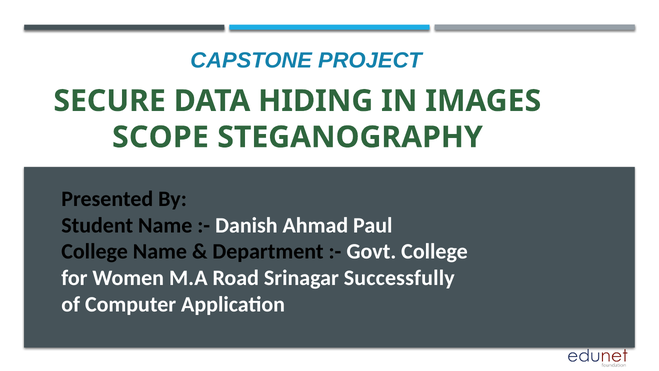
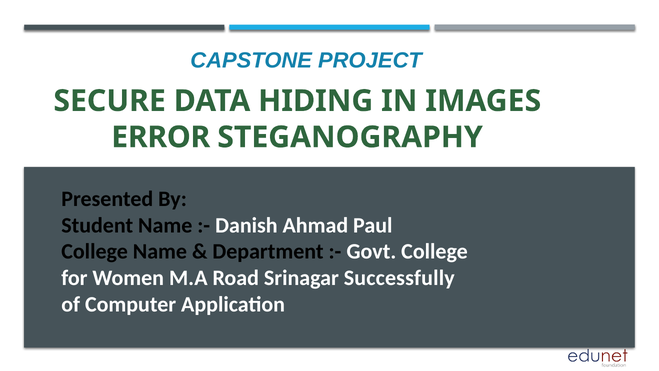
SCOPE: SCOPE -> ERROR
